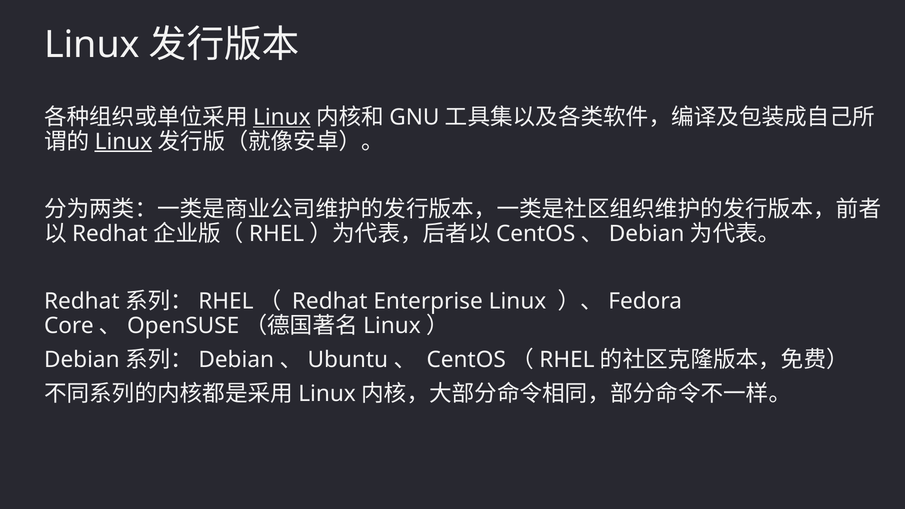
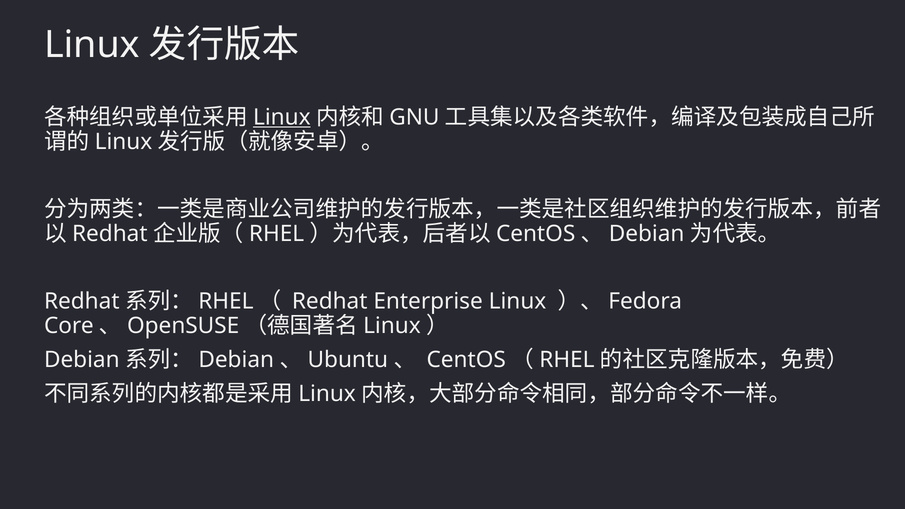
Linux at (123, 142) underline: present -> none
